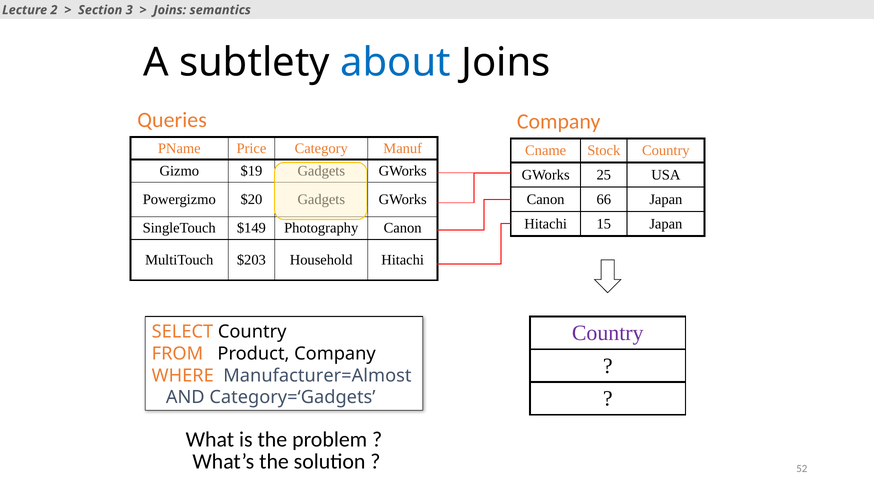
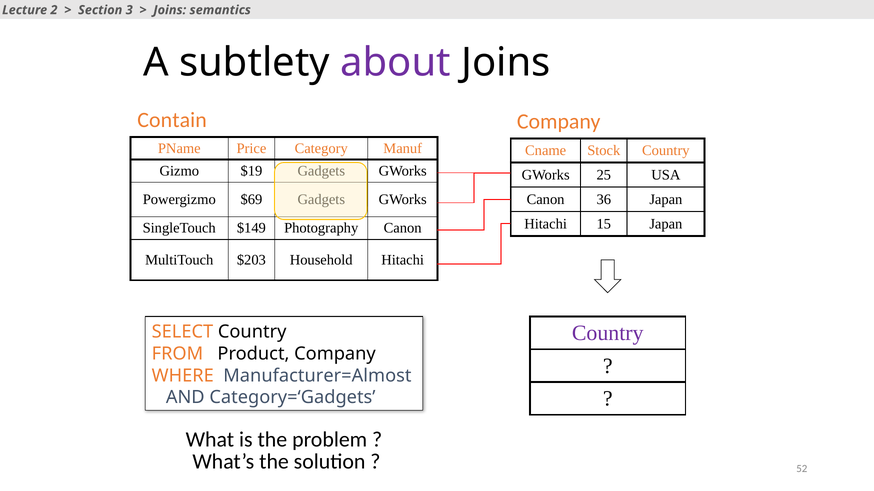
about colour: blue -> purple
Queries: Queries -> Contain
66: 66 -> 36
$20: $20 -> $69
